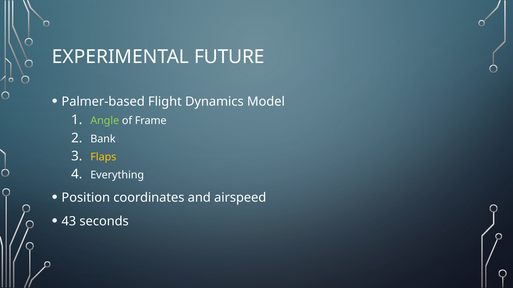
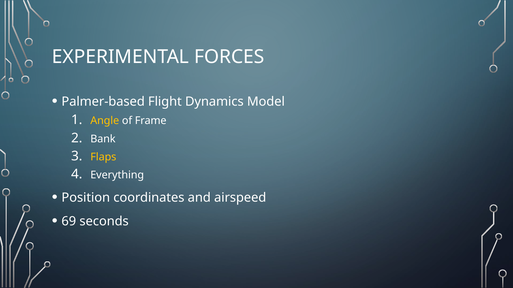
FUTURE: FUTURE -> FORCES
Angle colour: light green -> yellow
43: 43 -> 69
